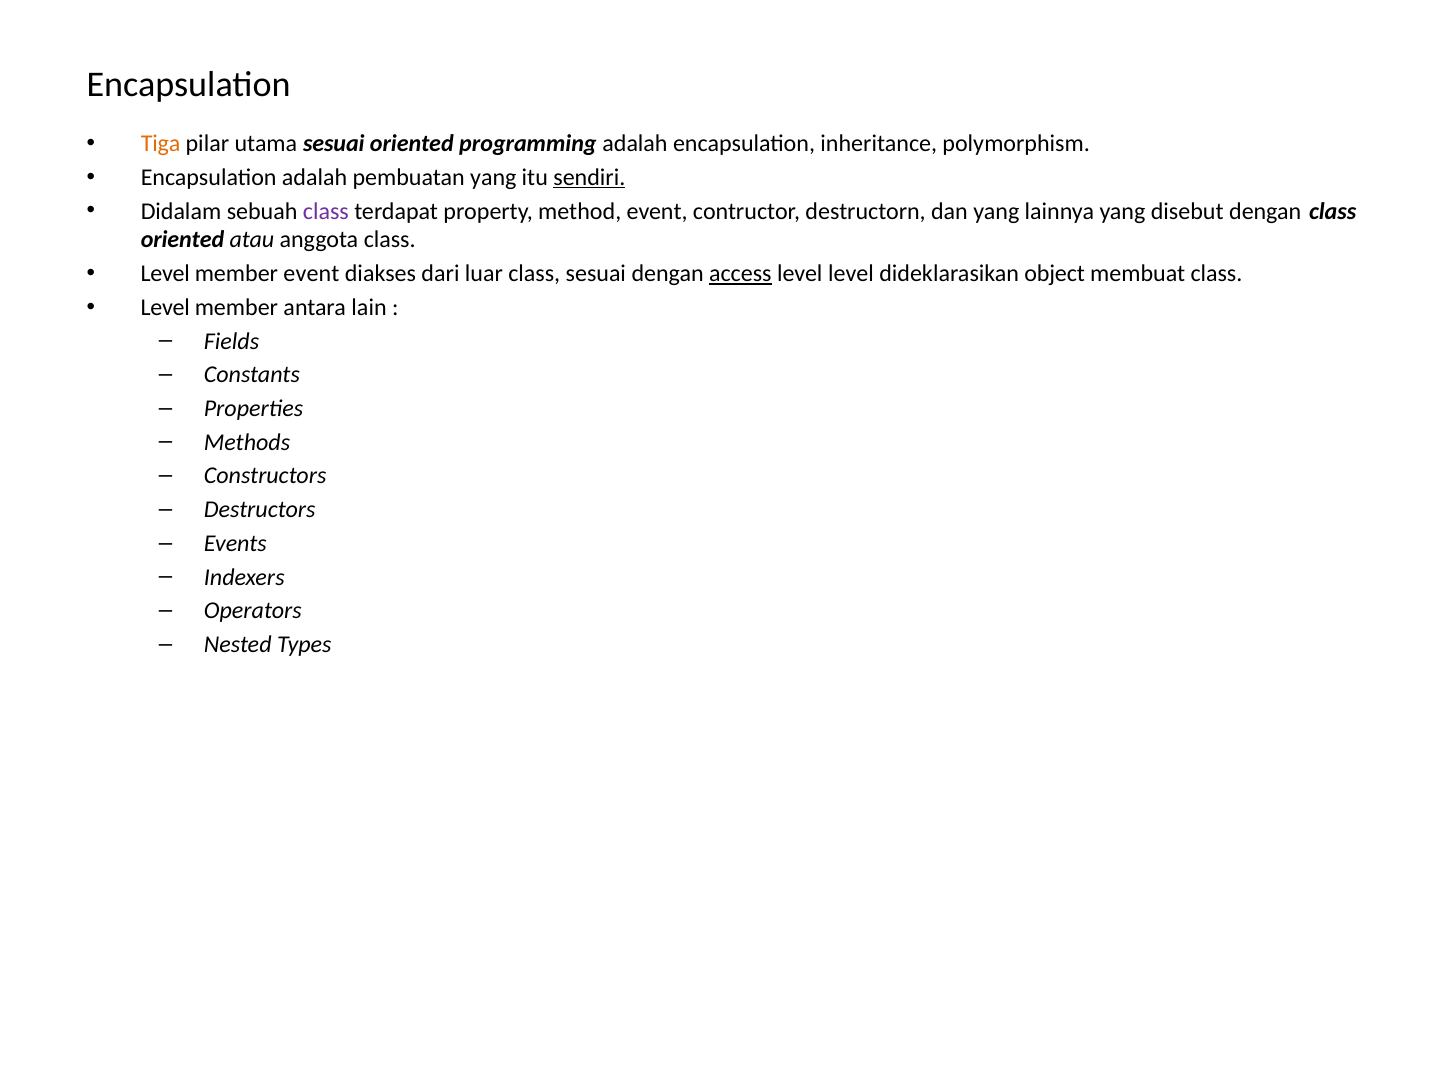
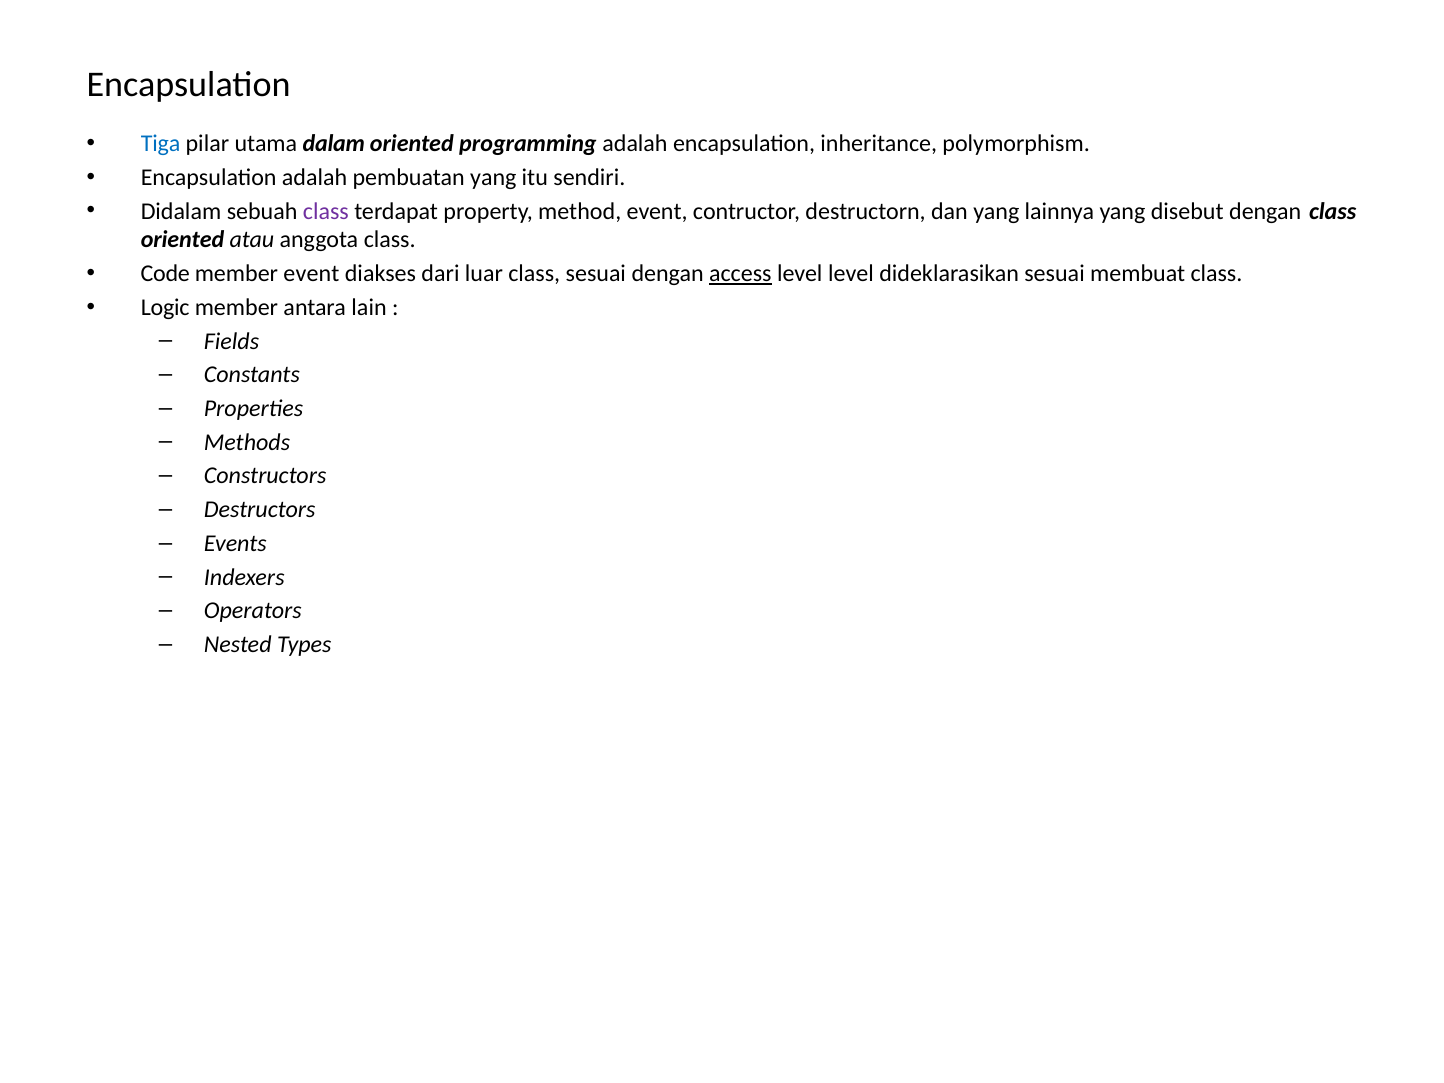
Tiga colour: orange -> blue
utama sesuai: sesuai -> dalam
sendiri underline: present -> none
Level at (165, 274): Level -> Code
dideklarasikan object: object -> sesuai
Level at (165, 307): Level -> Logic
